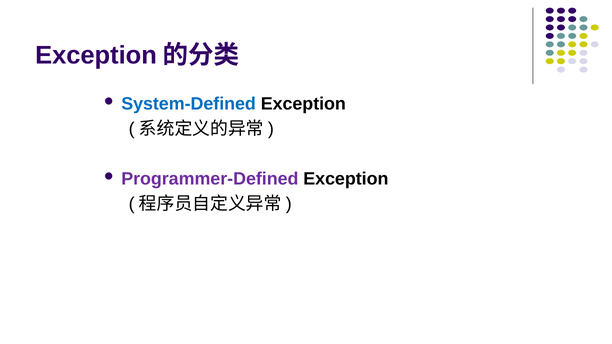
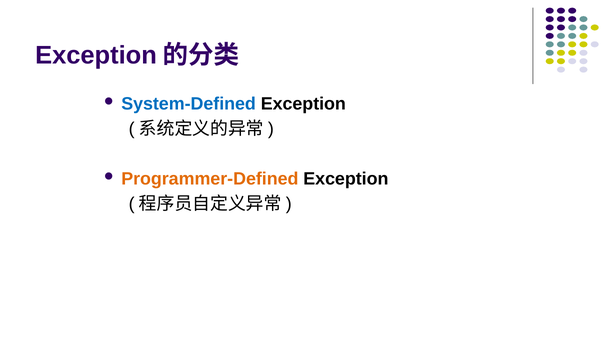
Programmer-Defined colour: purple -> orange
